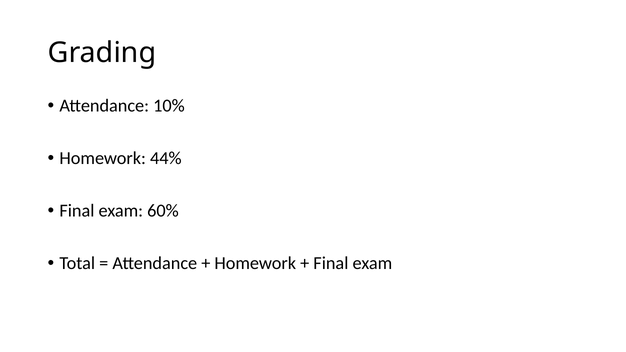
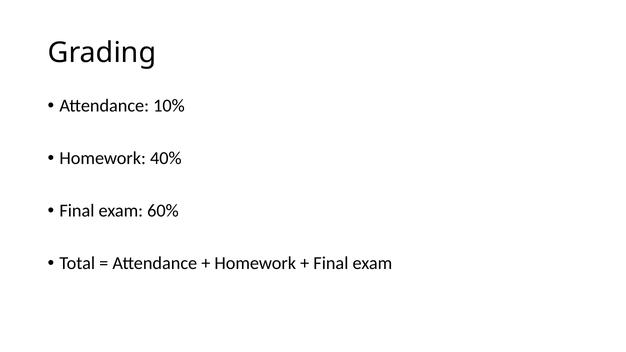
44%: 44% -> 40%
